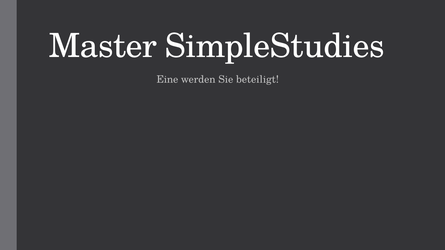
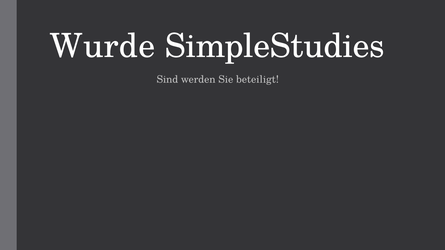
Master: Master -> Wurde
Eine: Eine -> Sind
